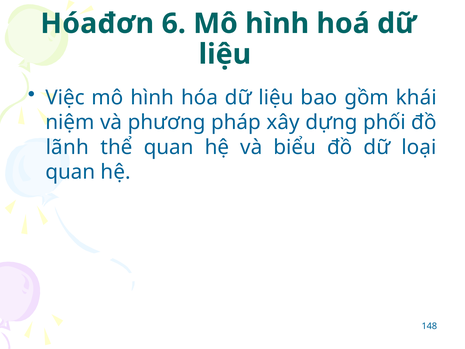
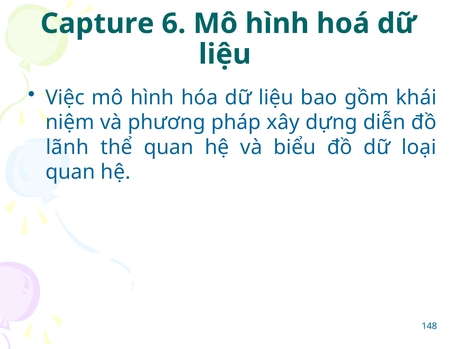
Hóađơn: Hóađơn -> Capture
phối: phối -> diễn
